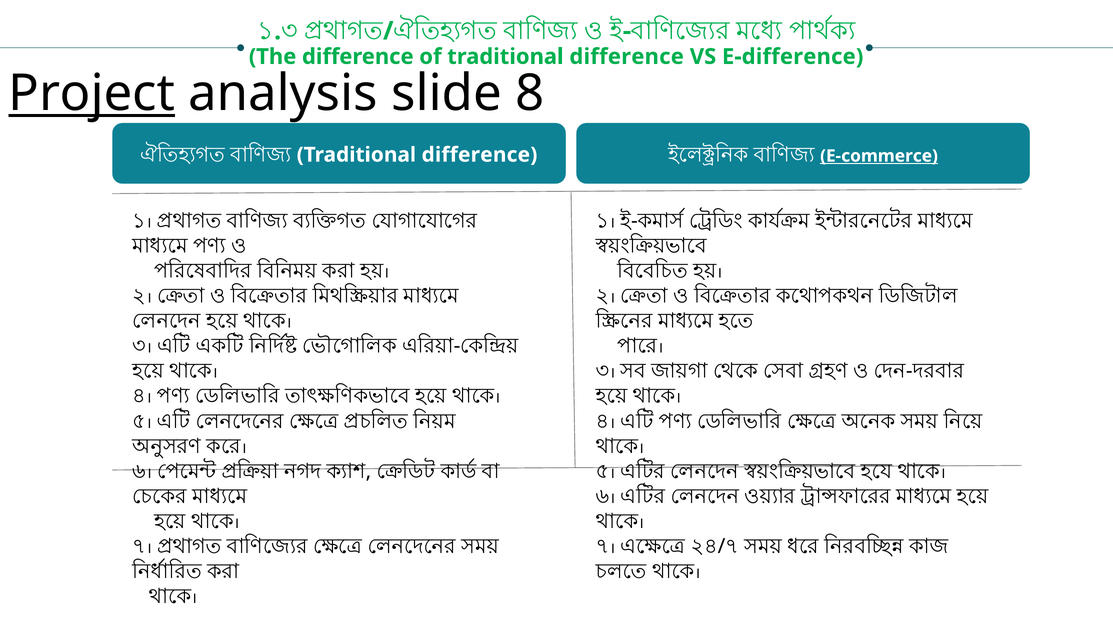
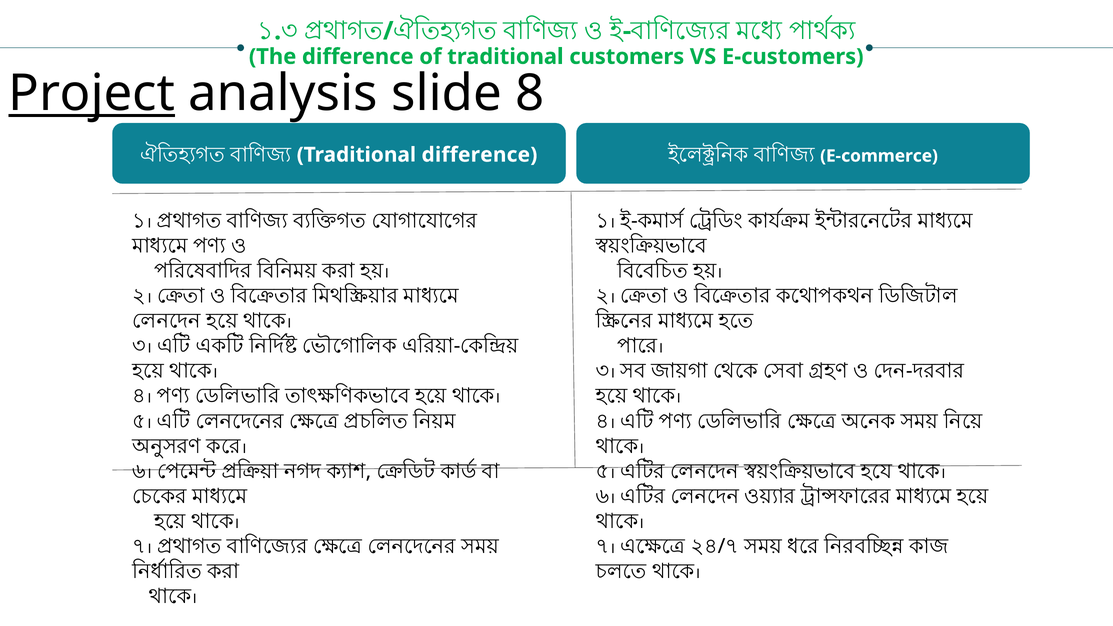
of traditional difference: difference -> customers
E-difference: E-difference -> E-customers
E-commerce underline: present -> none
